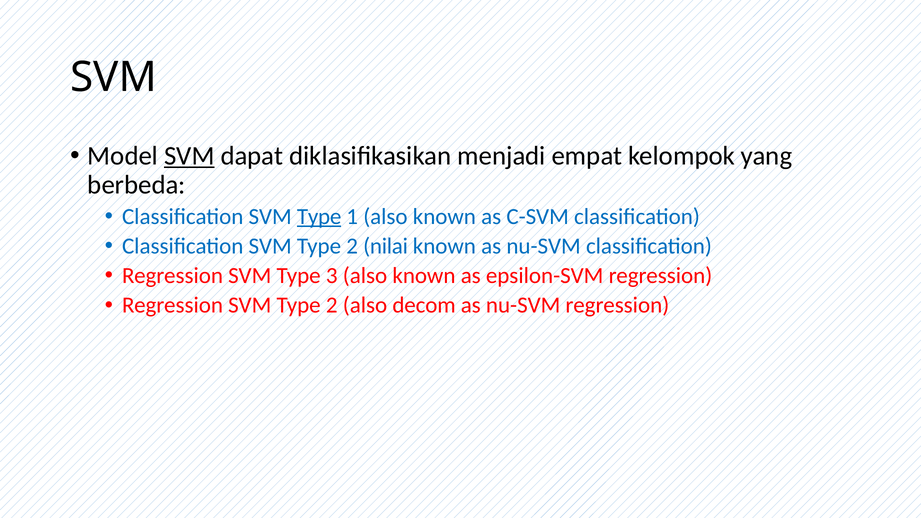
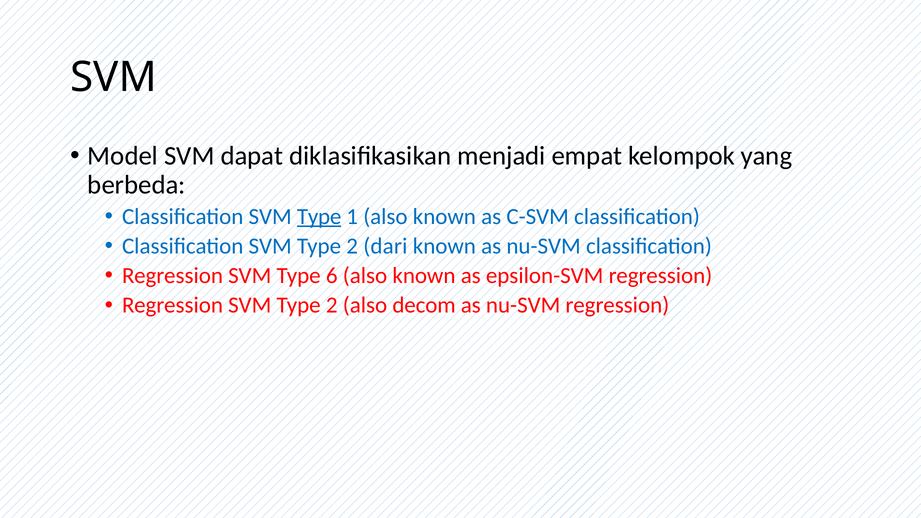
SVM at (189, 156) underline: present -> none
nilai: nilai -> dari
3: 3 -> 6
